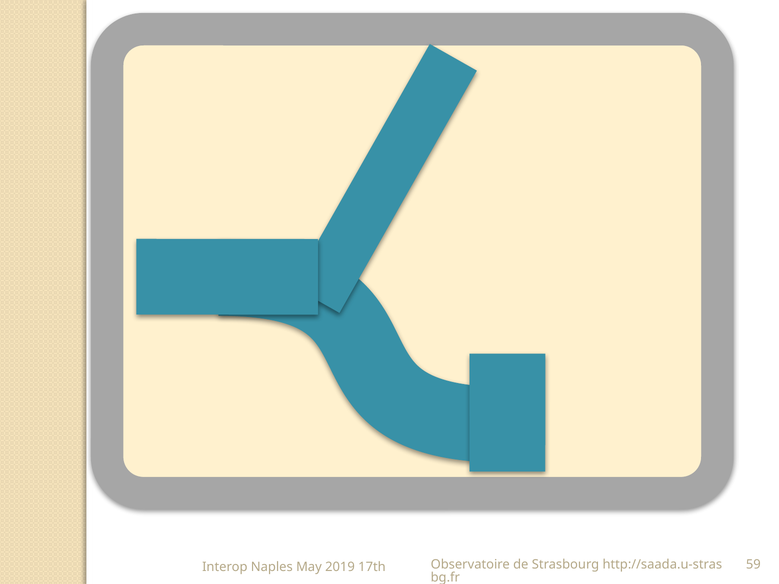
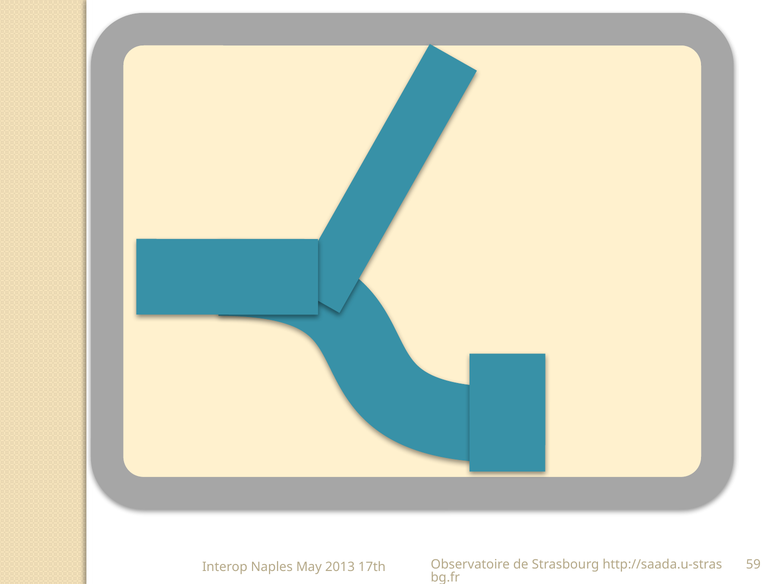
2019: 2019 -> 2013
